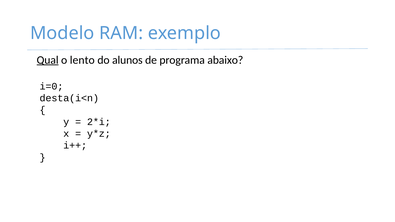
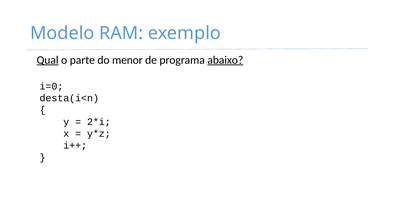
lento: lento -> parte
alunos: alunos -> menor
abaixo underline: none -> present
